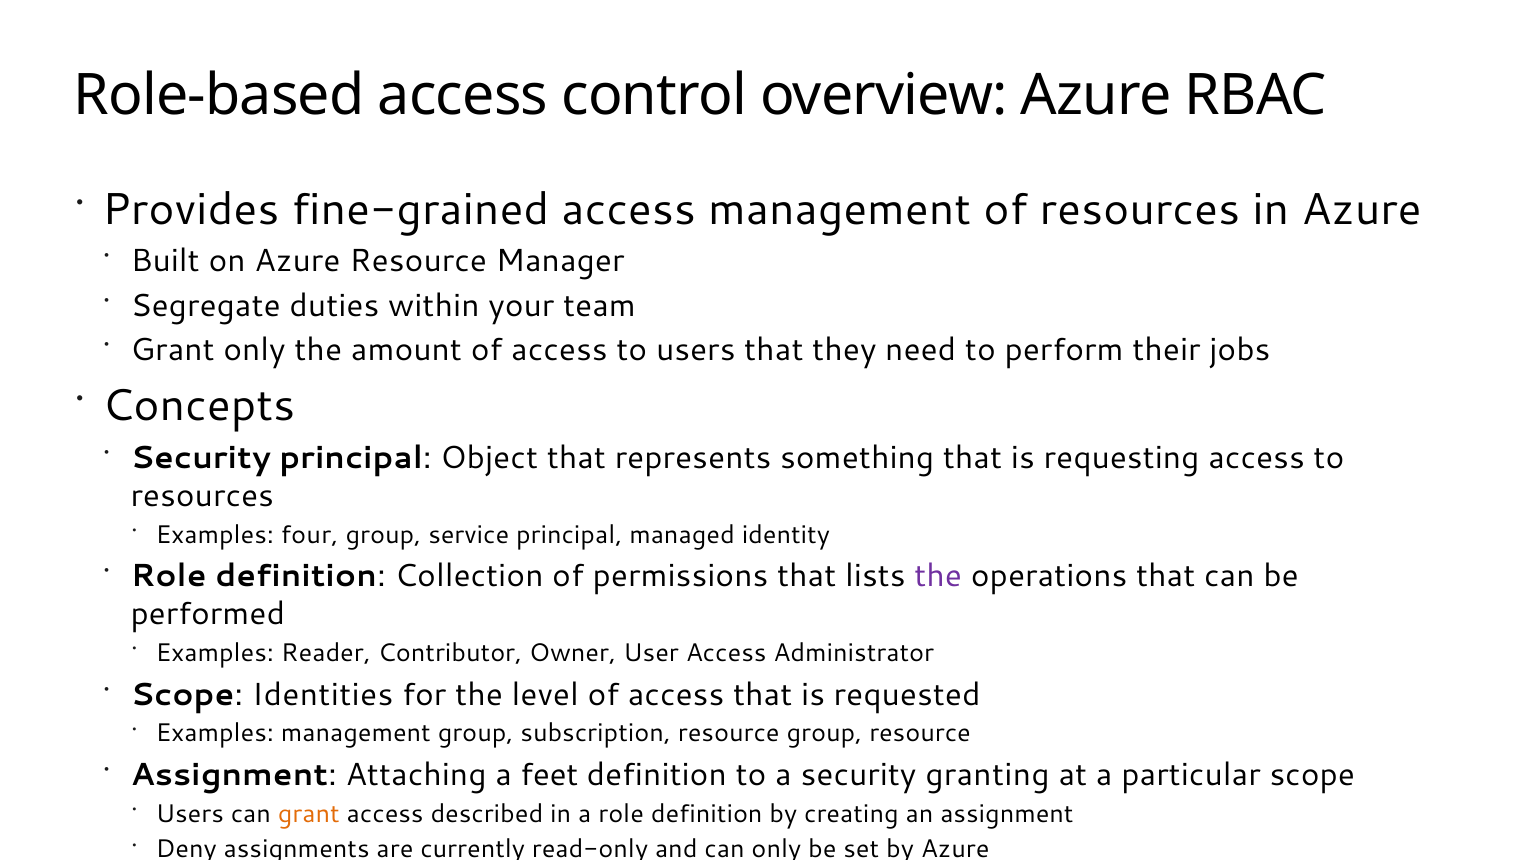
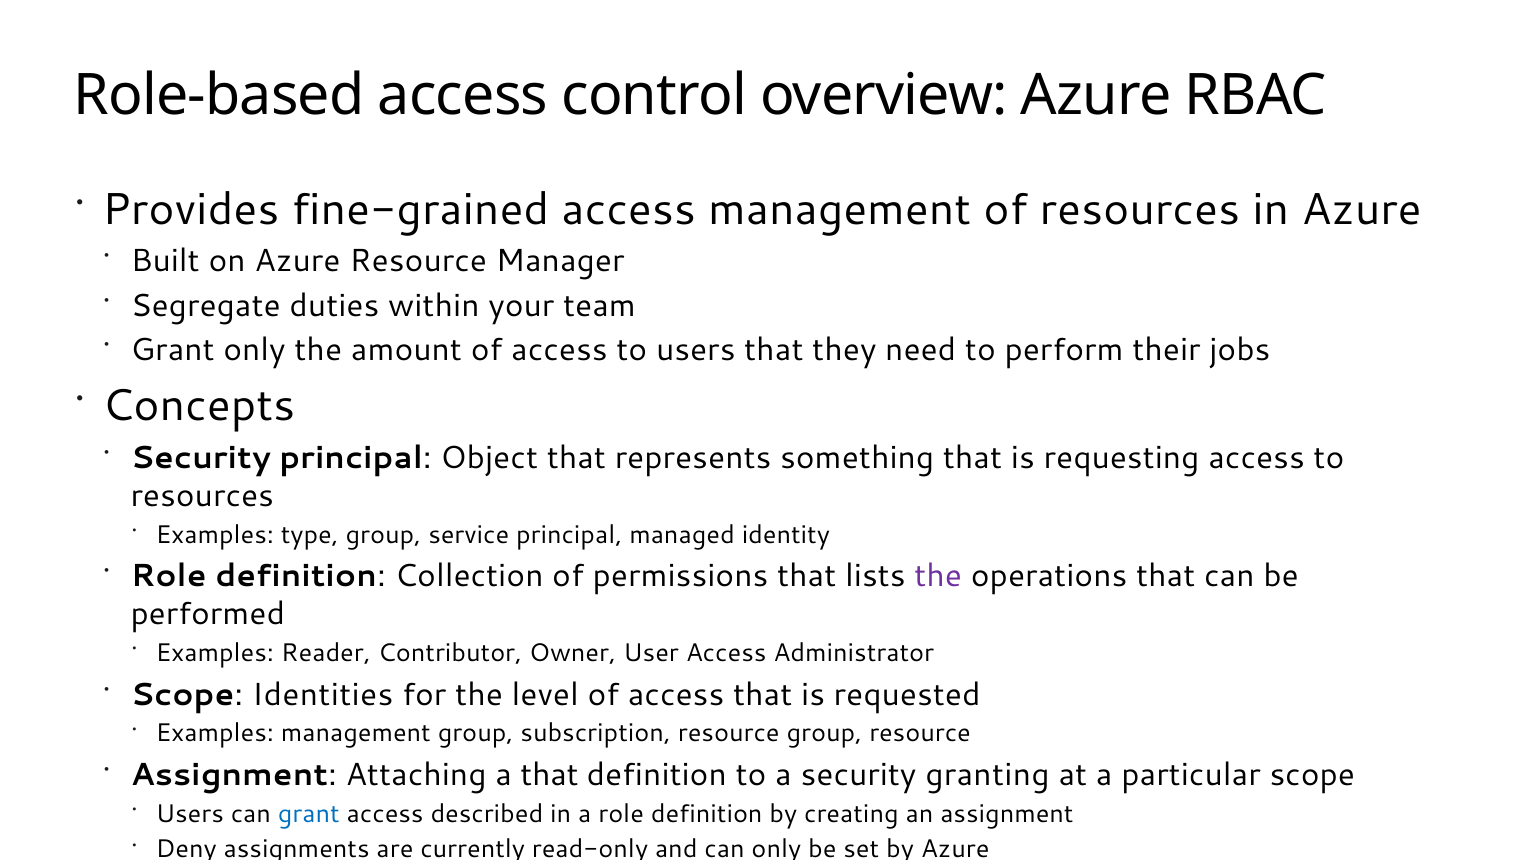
four: four -> type
a feet: feet -> that
grant at (309, 813) colour: orange -> blue
